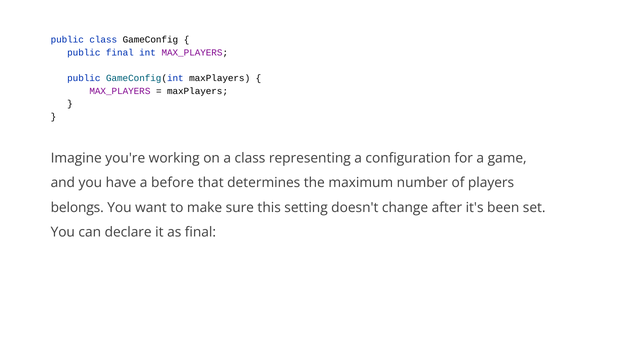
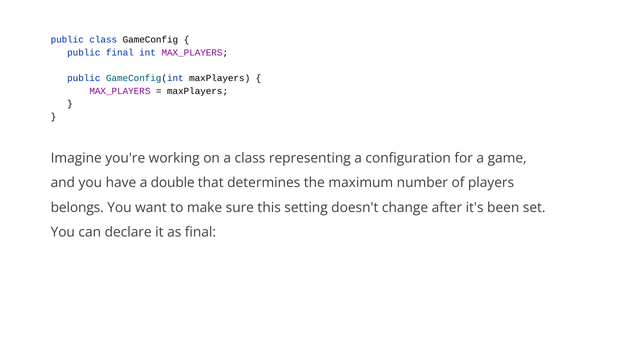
before: before -> double
